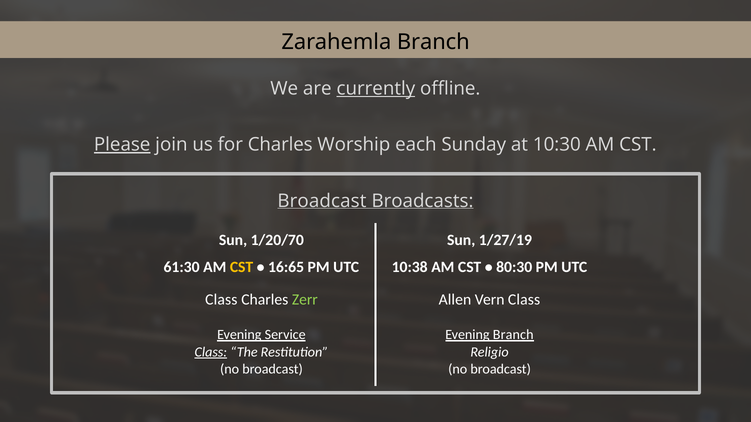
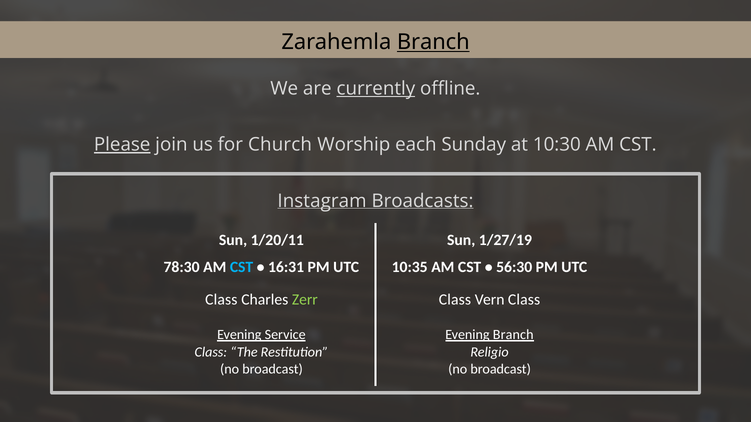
Branch at (433, 42) underline: none -> present
for Charles: Charles -> Church
Broadcast at (322, 201): Broadcast -> Instagram
1/20/70: 1/20/70 -> 1/20/11
61:30: 61:30 -> 78:30
CST at (242, 267) colour: yellow -> light blue
16:65: 16:65 -> 16:31
10:38: 10:38 -> 10:35
80:30: 80:30 -> 56:30
Allen at (455, 300): Allen -> Class
Class at (211, 352) underline: present -> none
